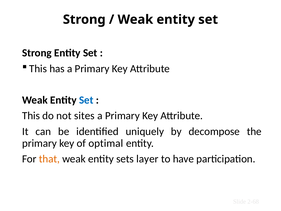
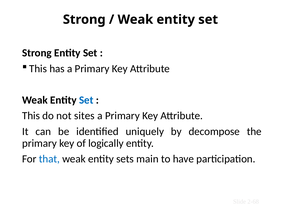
optimal: optimal -> logically
that colour: orange -> blue
layer: layer -> main
